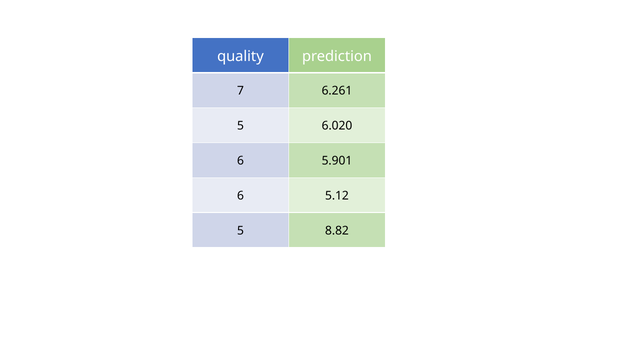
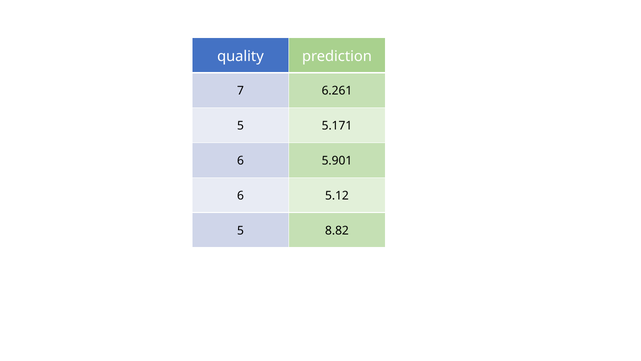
6.020: 6.020 -> 5.171
